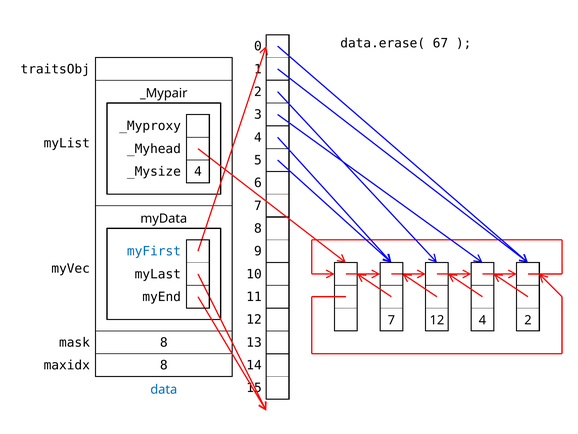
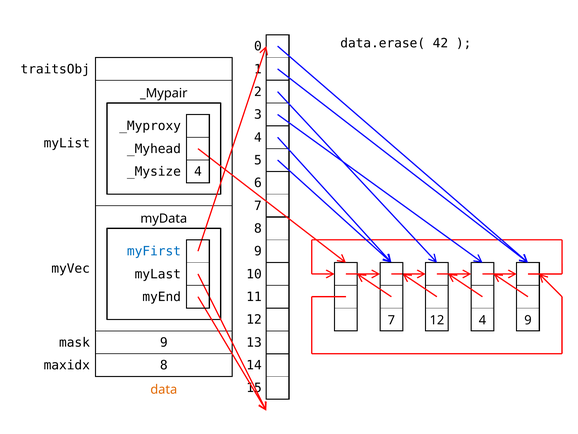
67: 67 -> 42
12 2: 2 -> 9
mask 8: 8 -> 9
data colour: blue -> orange
